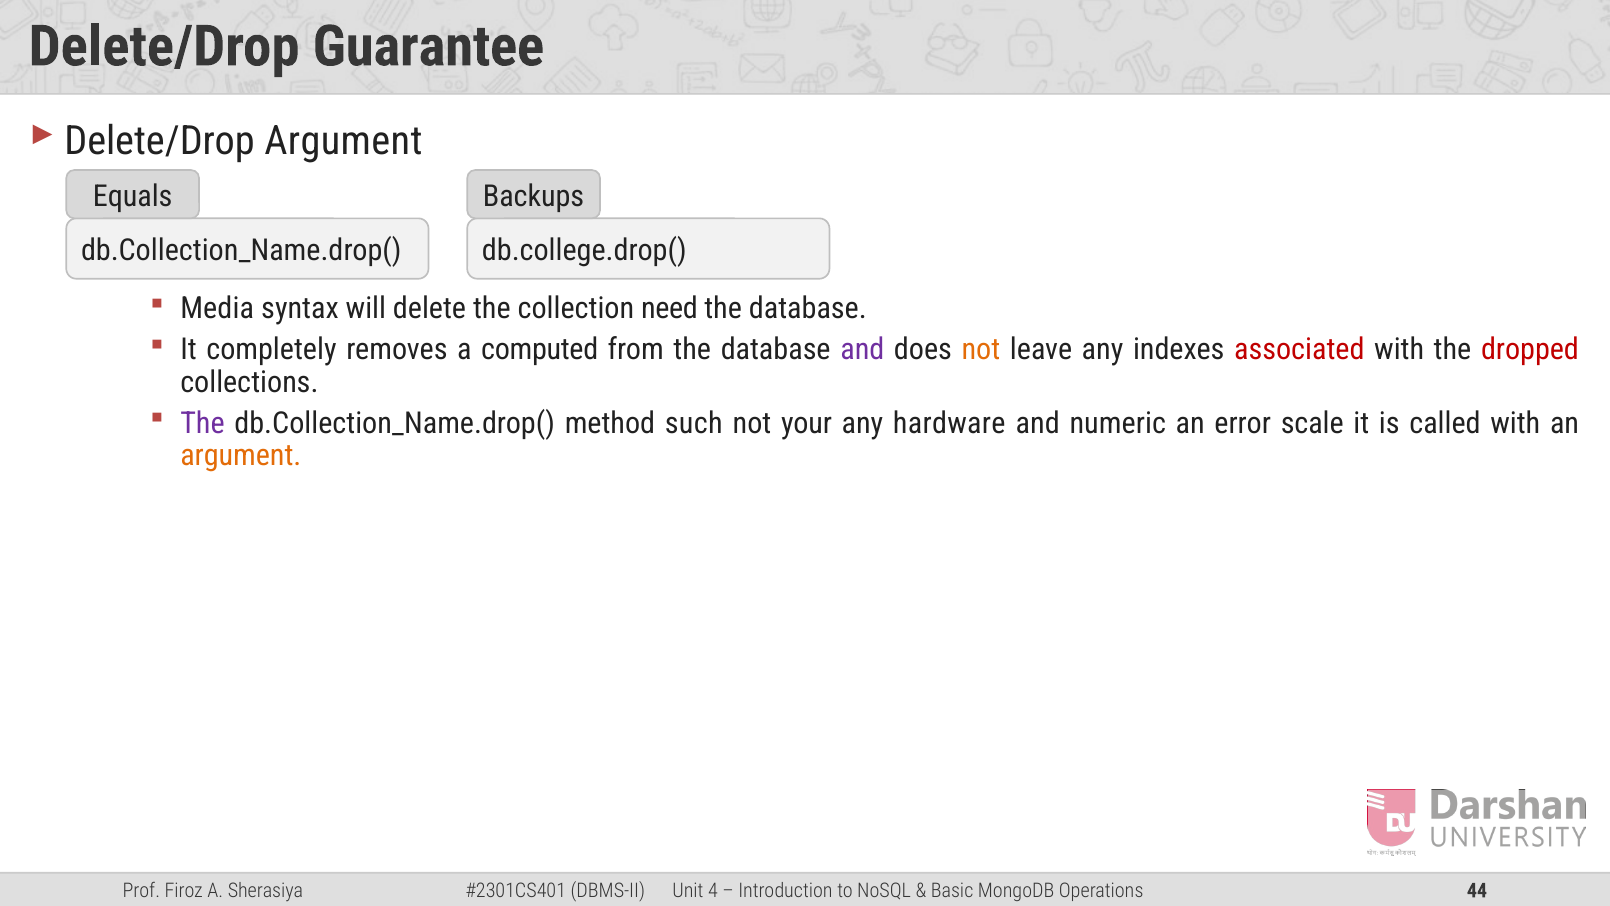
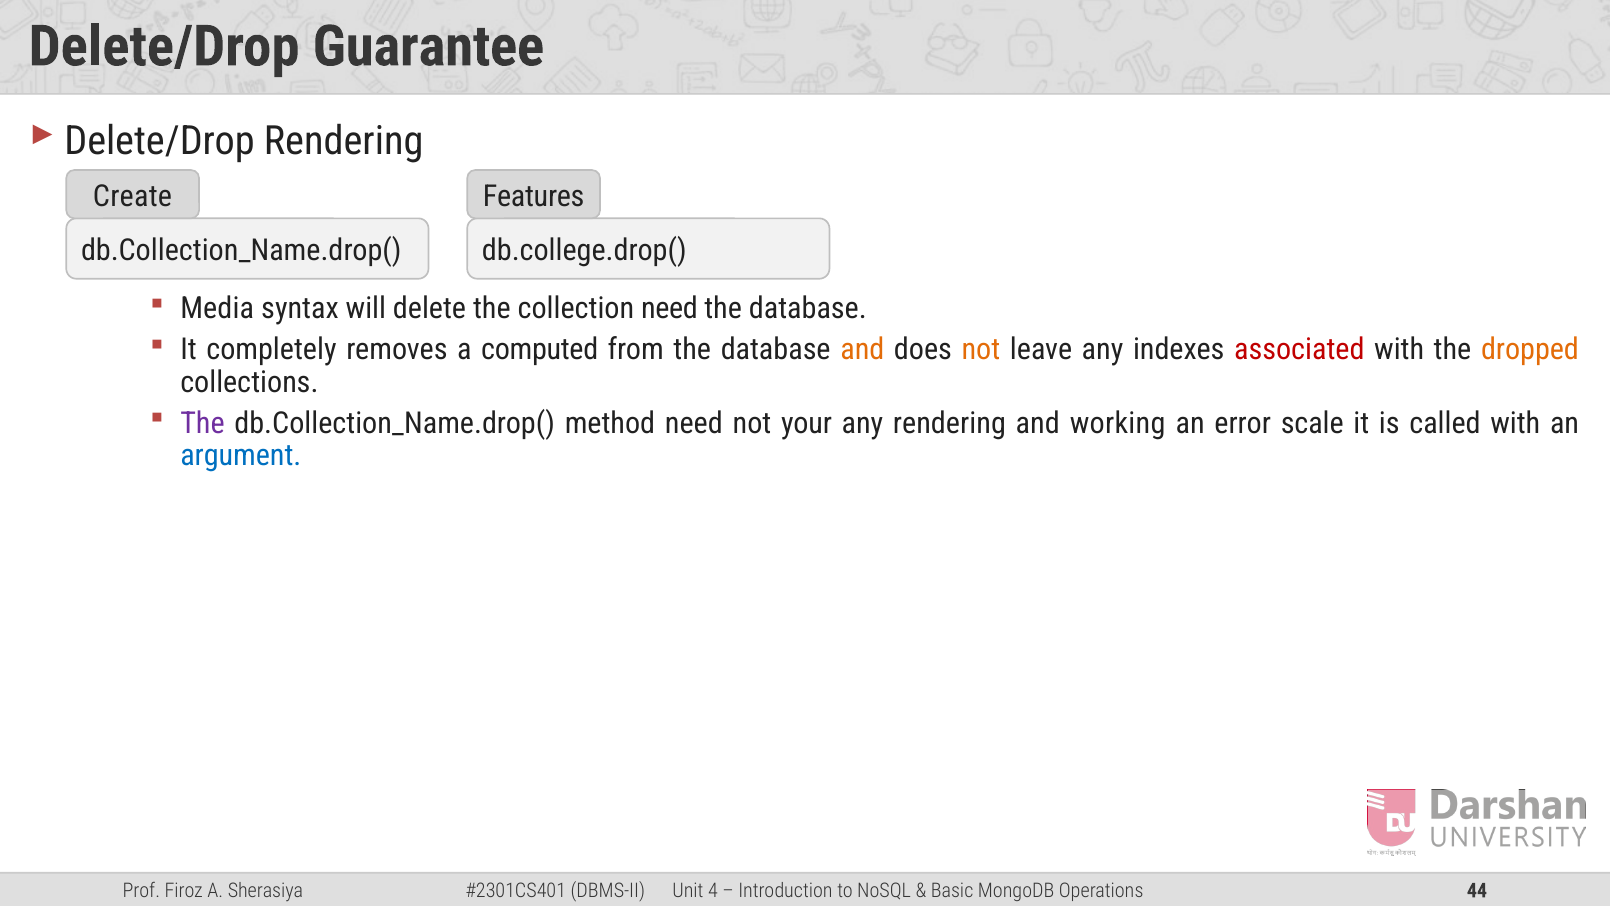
Delete/Drop Argument: Argument -> Rendering
Equals: Equals -> Create
Backups: Backups -> Features
and at (862, 349) colour: purple -> orange
dropped colour: red -> orange
method such: such -> need
any hardware: hardware -> rendering
numeric: numeric -> working
argument at (241, 456) colour: orange -> blue
